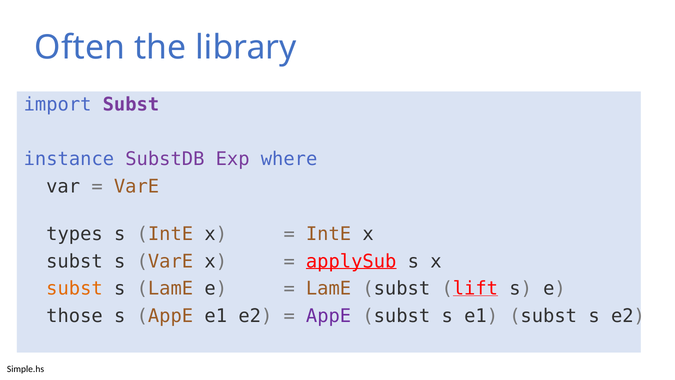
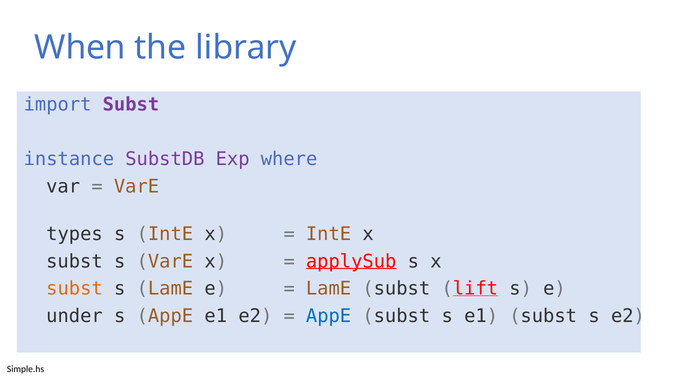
Often: Often -> When
those: those -> under
AppE at (329, 316) colour: purple -> blue
